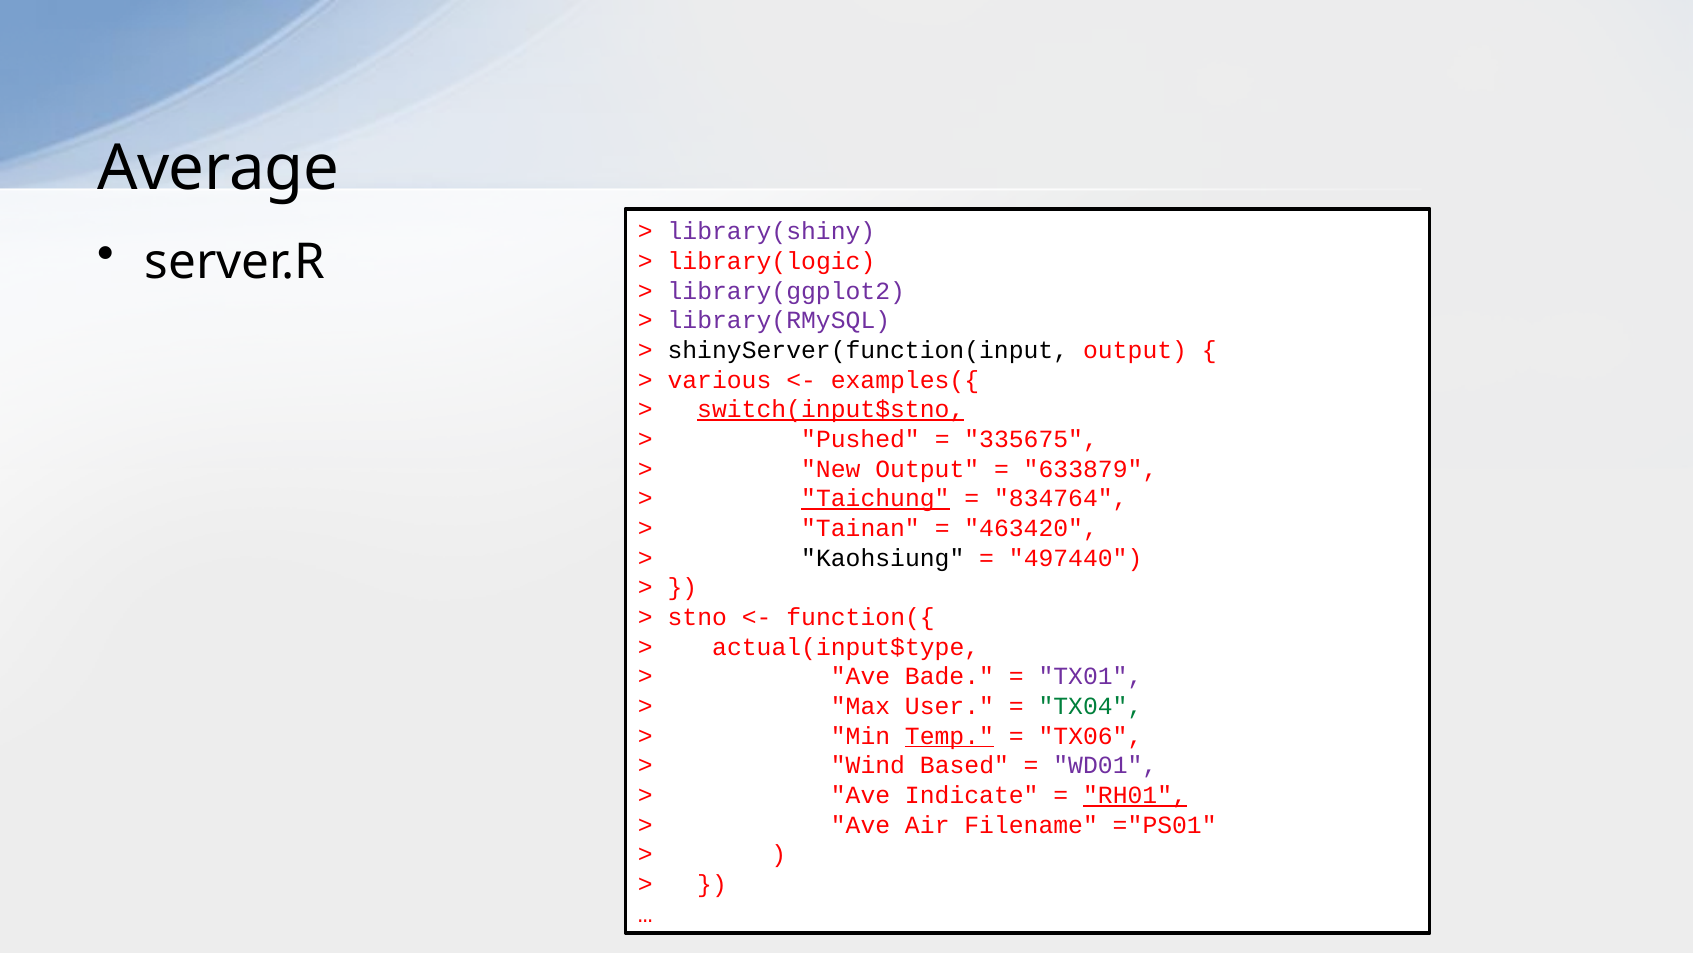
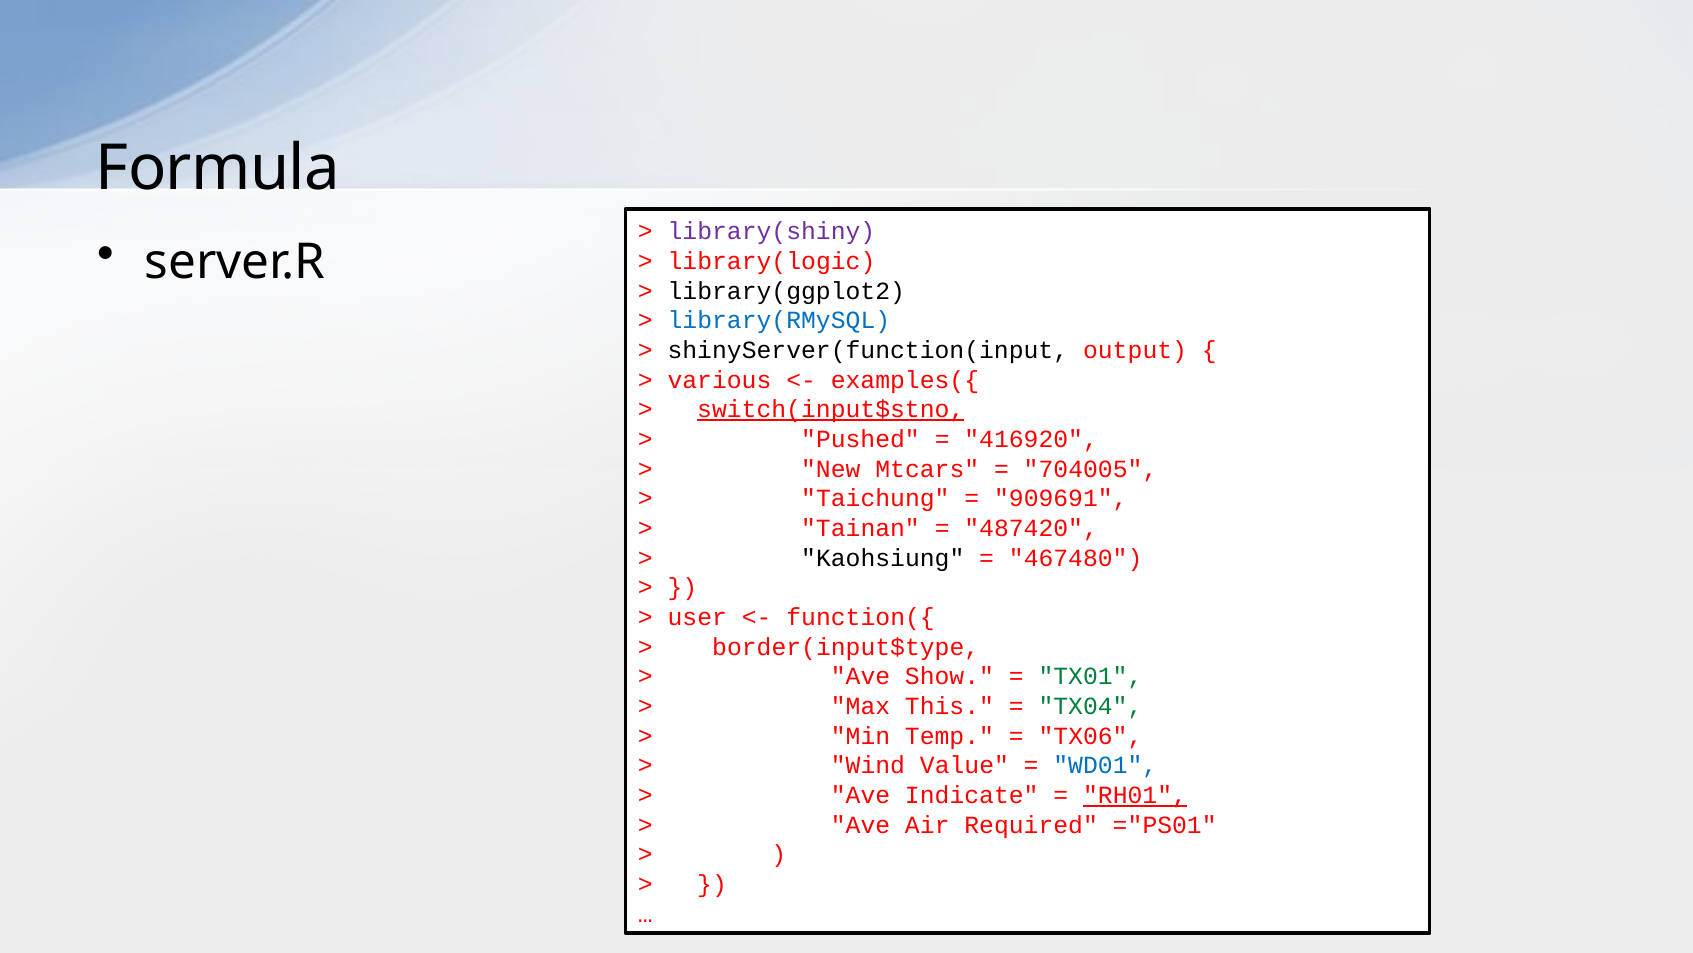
Average: Average -> Formula
library(ggplot2 colour: purple -> black
library(RMySQL colour: purple -> blue
335675: 335675 -> 416920
New Output: Output -> Mtcars
633879: 633879 -> 704005
Taichung underline: present -> none
834764: 834764 -> 909691
463420: 463420 -> 487420
497440: 497440 -> 467480
stno: stno -> user
actual(input$type: actual(input$type -> border(input$type
Bade: Bade -> Show
TX01 colour: purple -> green
User: User -> This
Temp underline: present -> none
Based: Based -> Value
WD01 colour: purple -> blue
Filename: Filename -> Required
